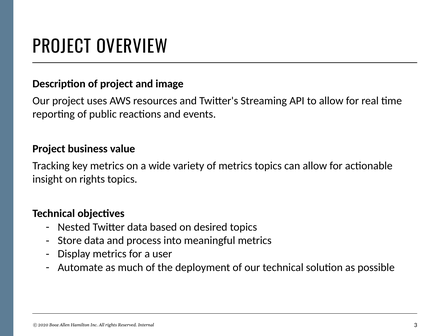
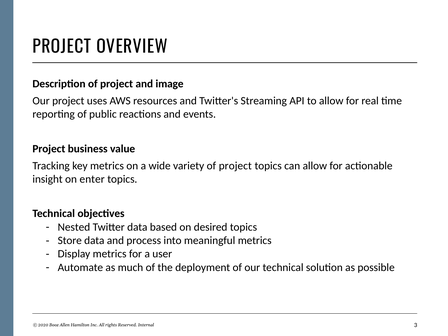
variety of metrics: metrics -> project
on rights: rights -> enter
